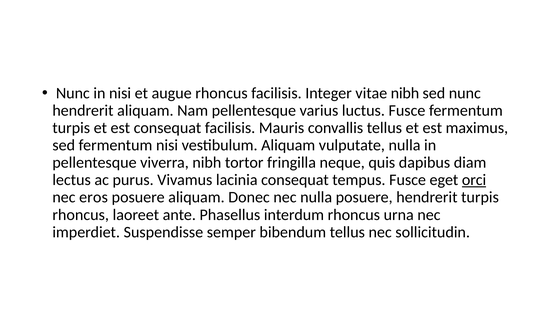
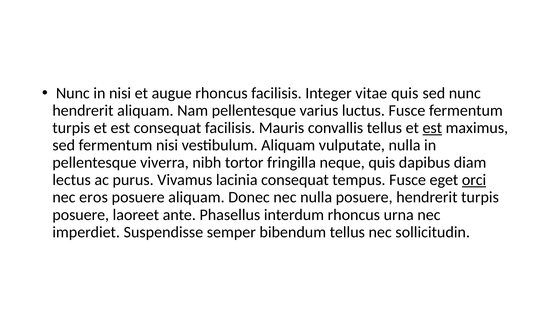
vitae nibh: nibh -> quis
est at (432, 128) underline: none -> present
rhoncus at (81, 215): rhoncus -> posuere
